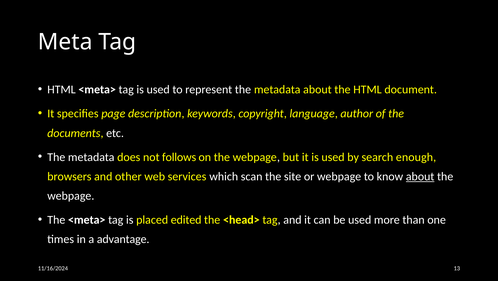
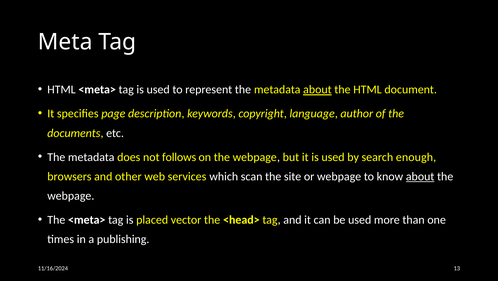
about at (317, 89) underline: none -> present
edited: edited -> vector
advantage: advantage -> publishing
